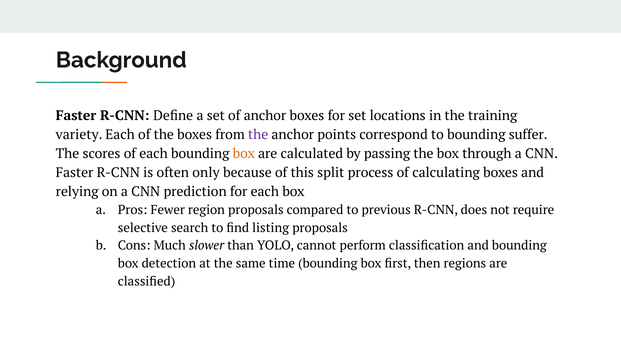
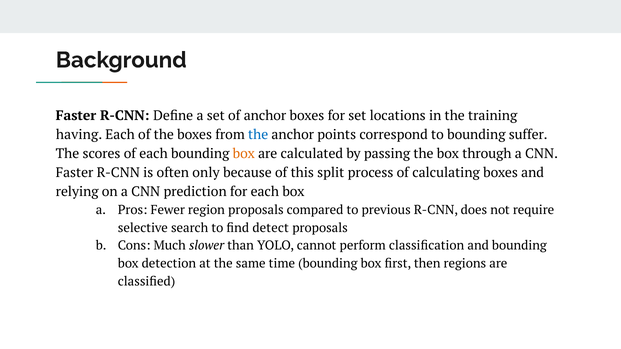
variety: variety -> having
the at (258, 135) colour: purple -> blue
listing: listing -> detect
